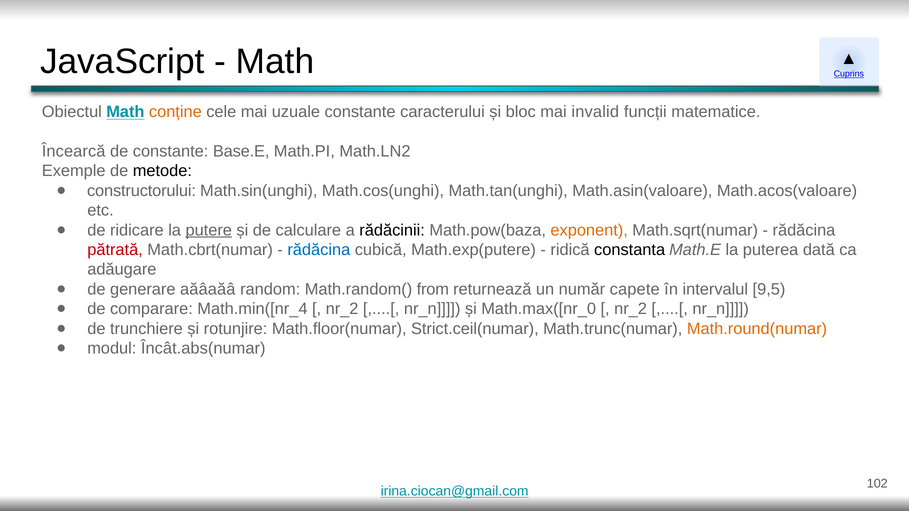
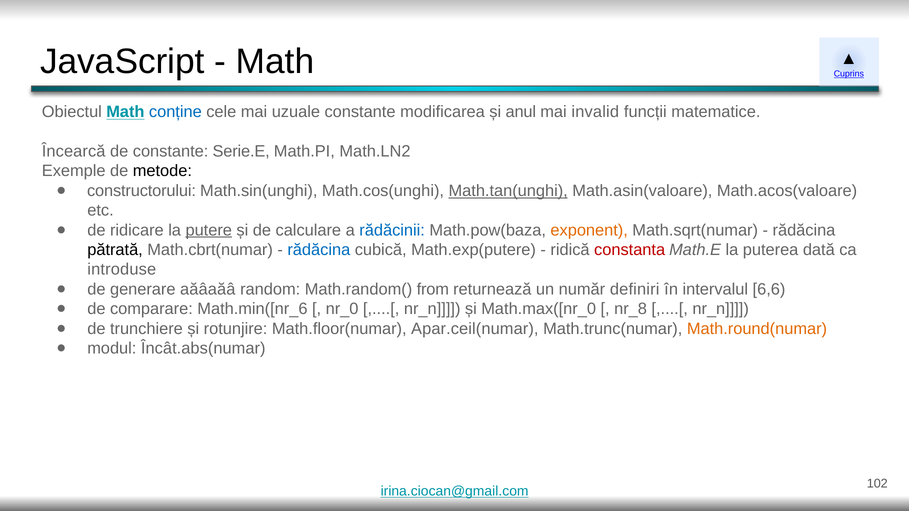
conține colour: orange -> blue
caracterului: caracterului -> modificarea
bloc: bloc -> anul
Base.E: Base.E -> Serie.E
Math.tan(unghi underline: none -> present
rădăcinii colour: black -> blue
pătrată colour: red -> black
constanta colour: black -> red
adăugare: adăugare -> introduse
capete: capete -> definiri
9,5: 9,5 -> 6,6
Math.min([nr_4: Math.min([nr_4 -> Math.min([nr_6
nr_2 at (342, 309): nr_2 -> nr_0
nr_2 at (631, 309): nr_2 -> nr_8
Strict.ceil(numar: Strict.ceil(numar -> Apar.ceil(numar
